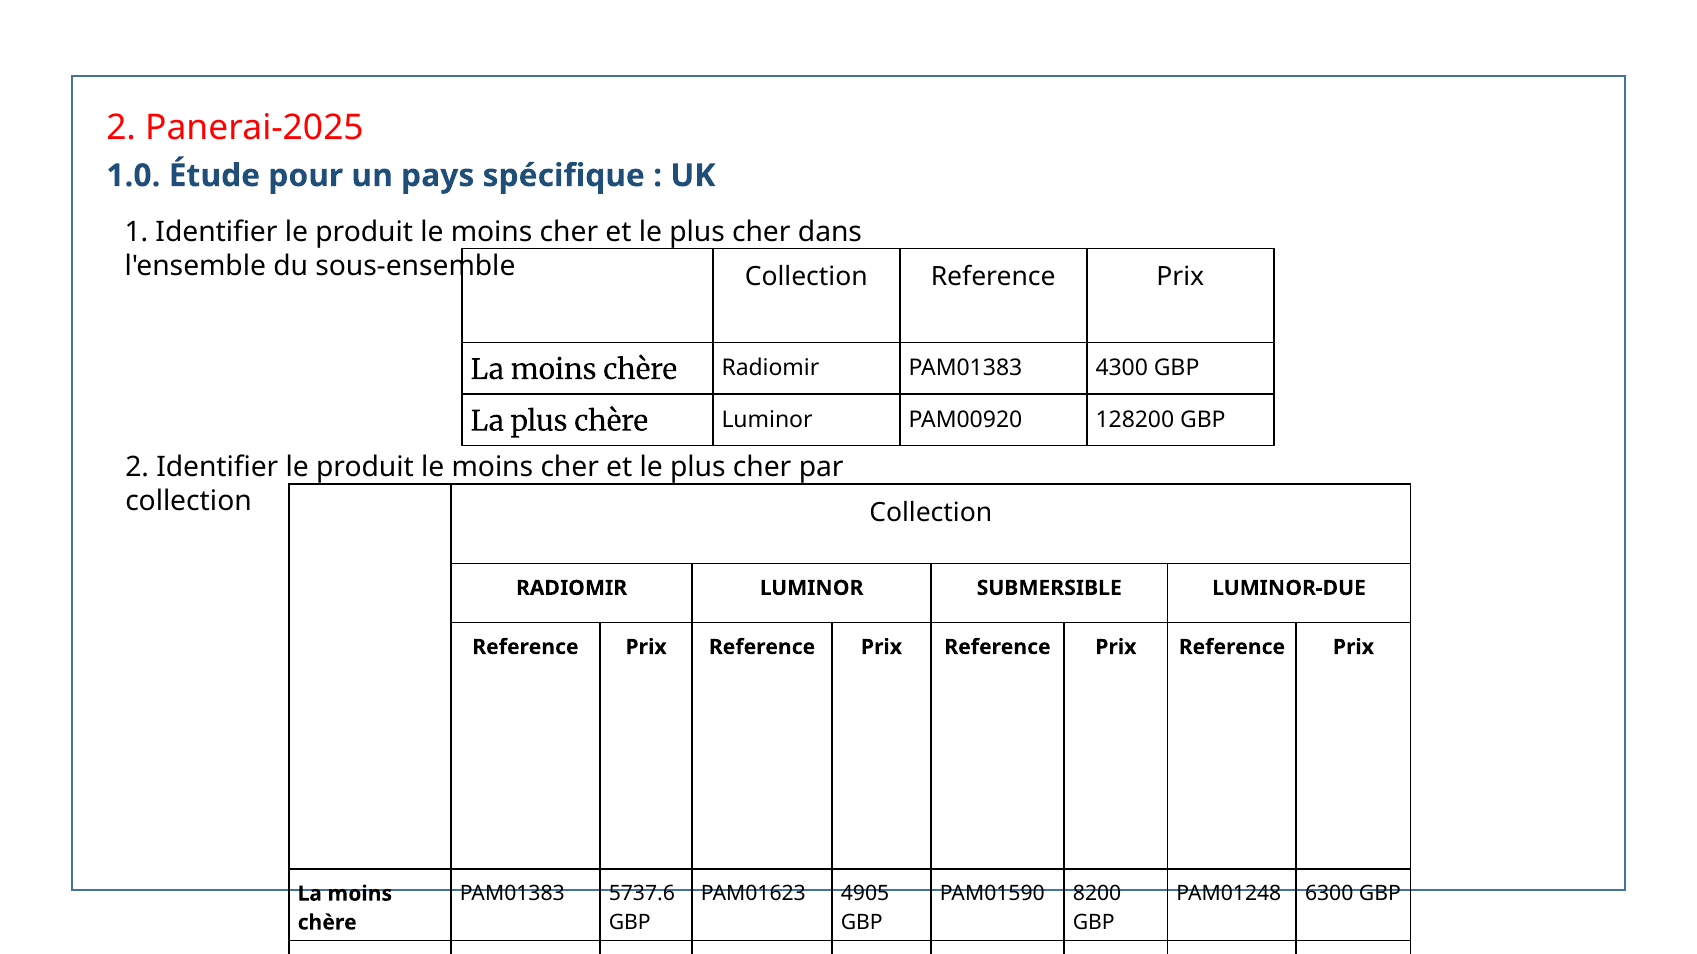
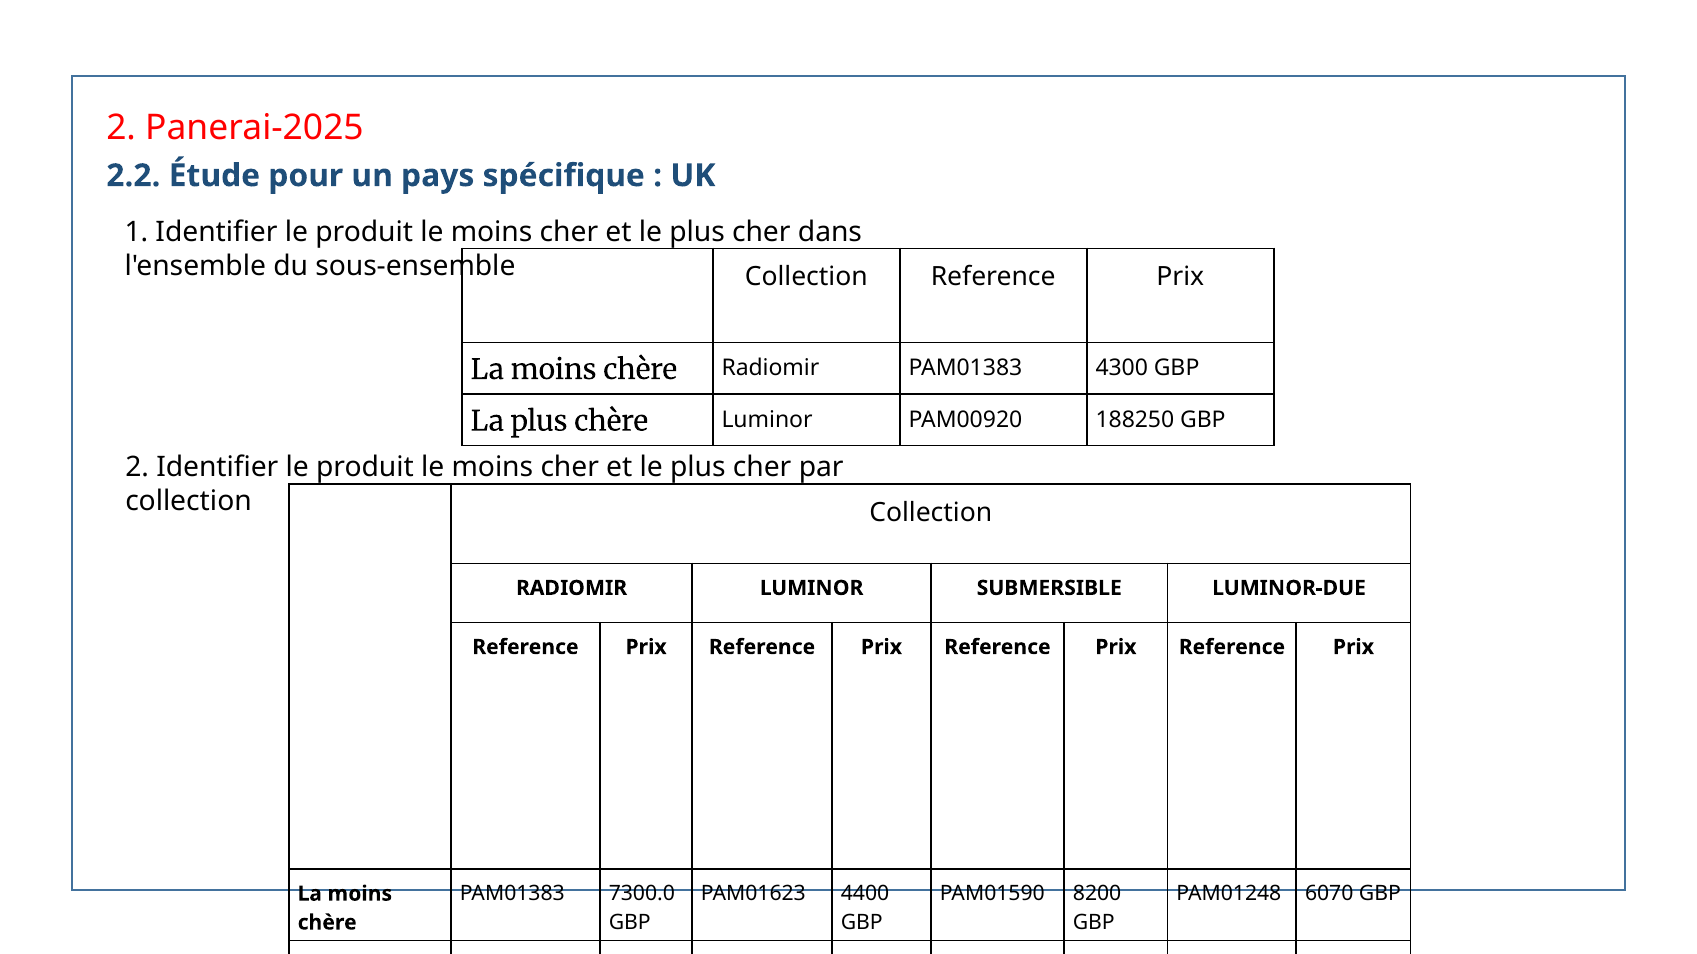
1.0: 1.0 -> 2.2
128200: 128200 -> 188250
5737.6: 5737.6 -> 7300.0
4905: 4905 -> 4400
6300: 6300 -> 6070
